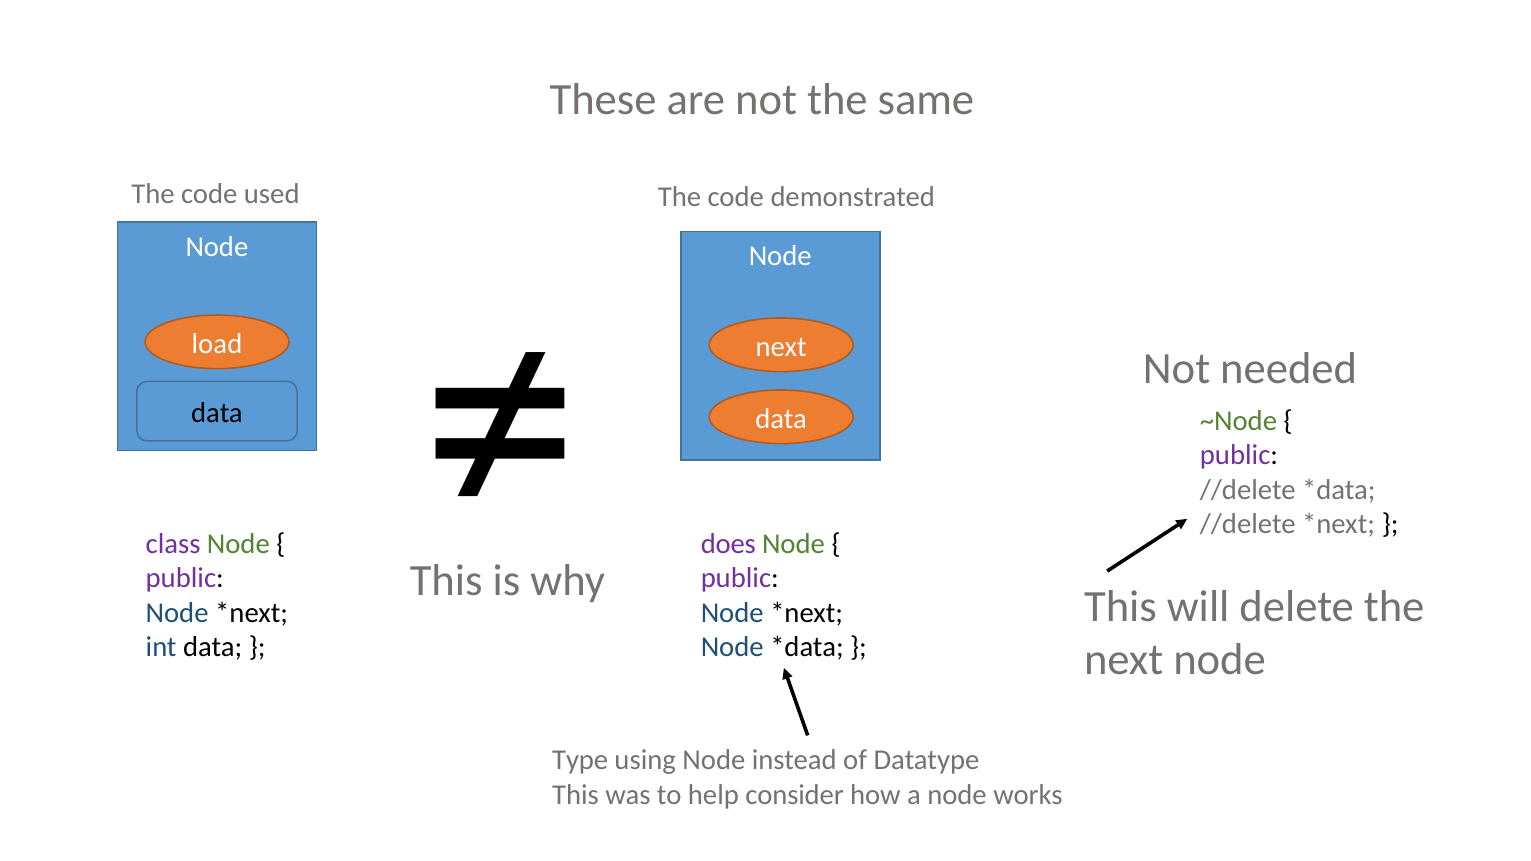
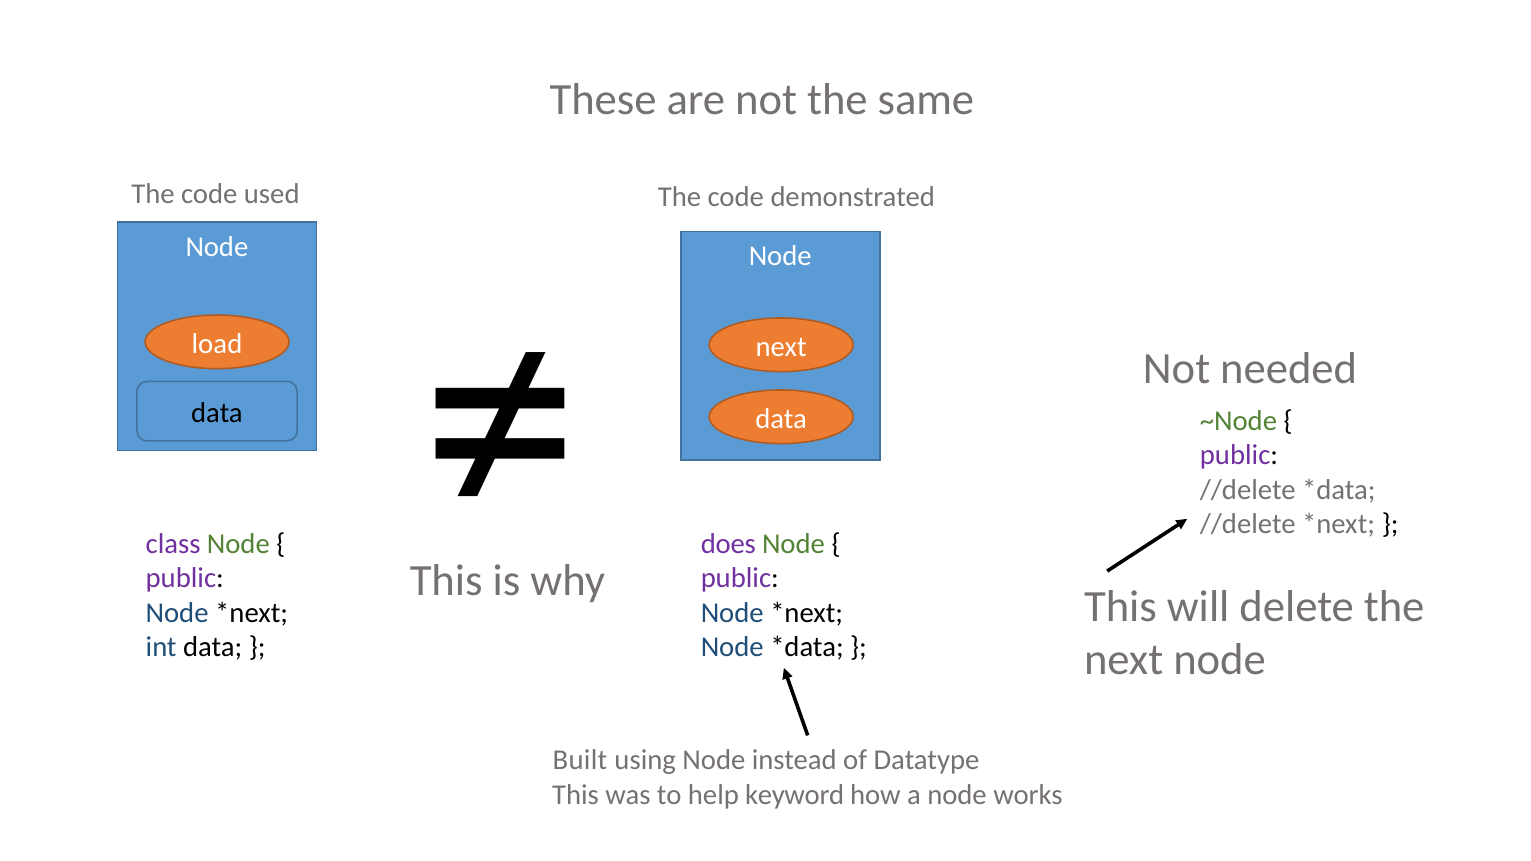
Type: Type -> Built
consider: consider -> keyword
